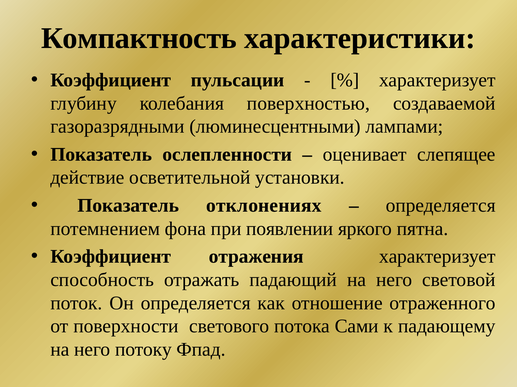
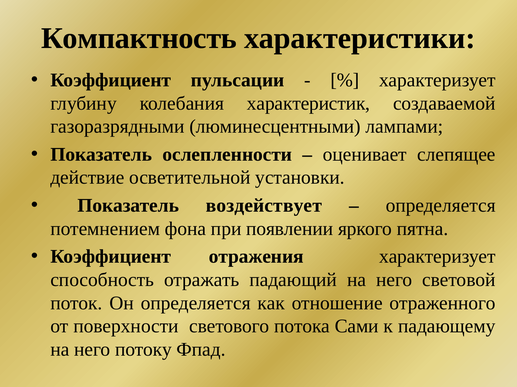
поверхностью: поверхностью -> характеристик
отклонениях: отклонениях -> воздействует
